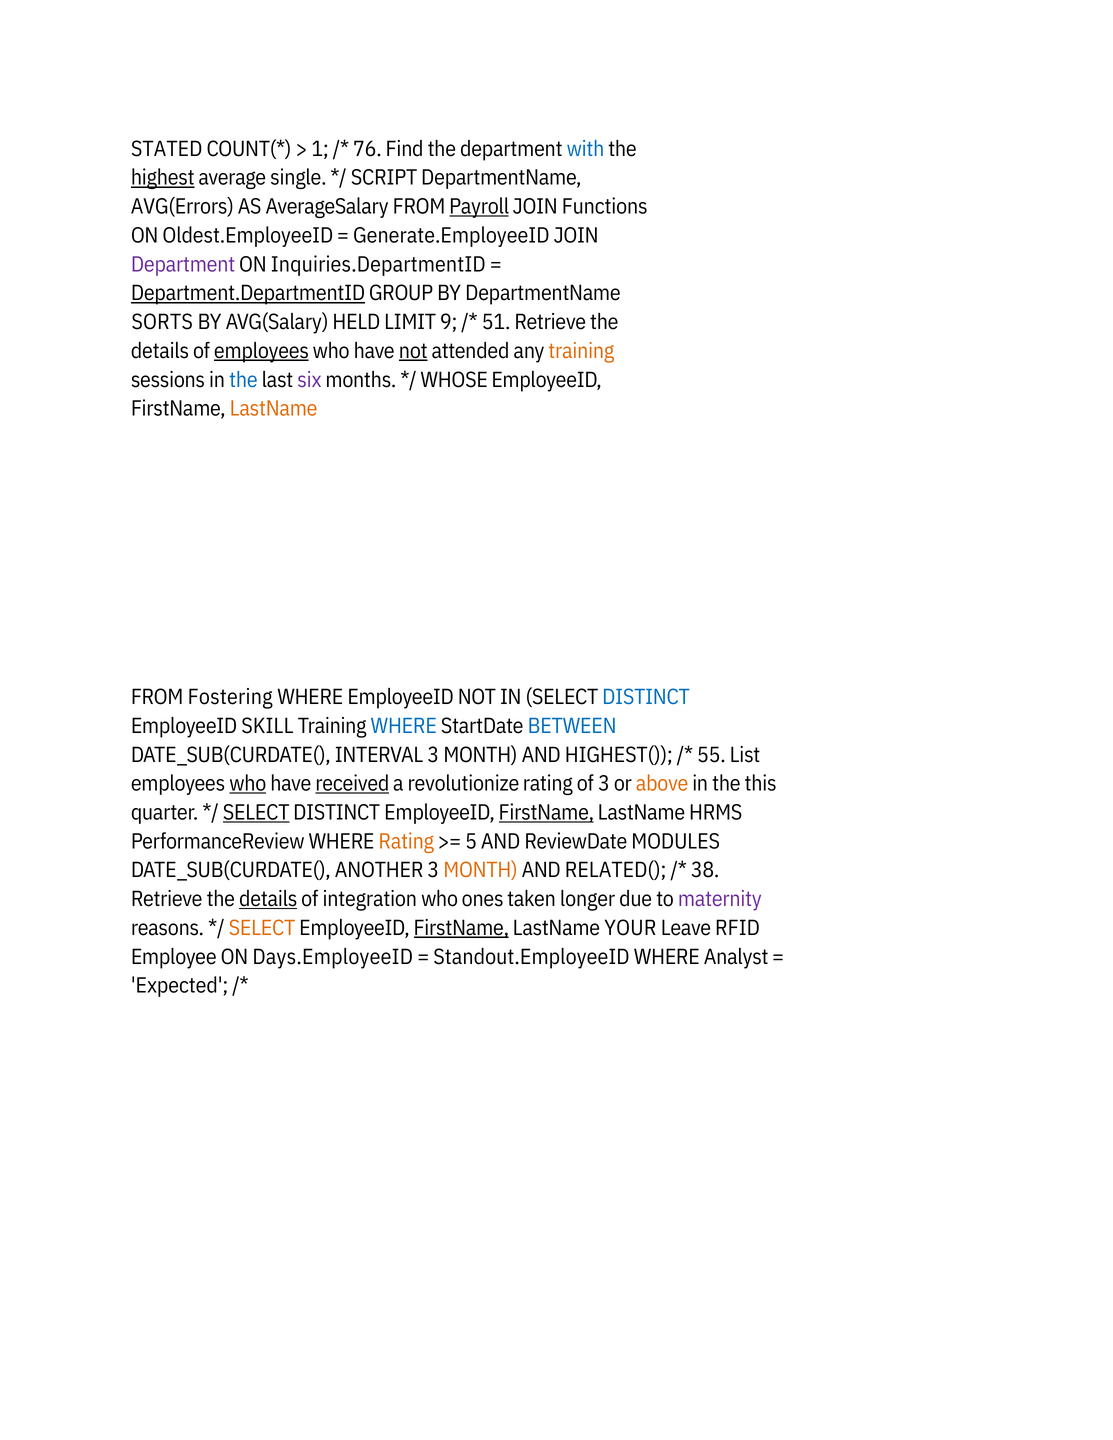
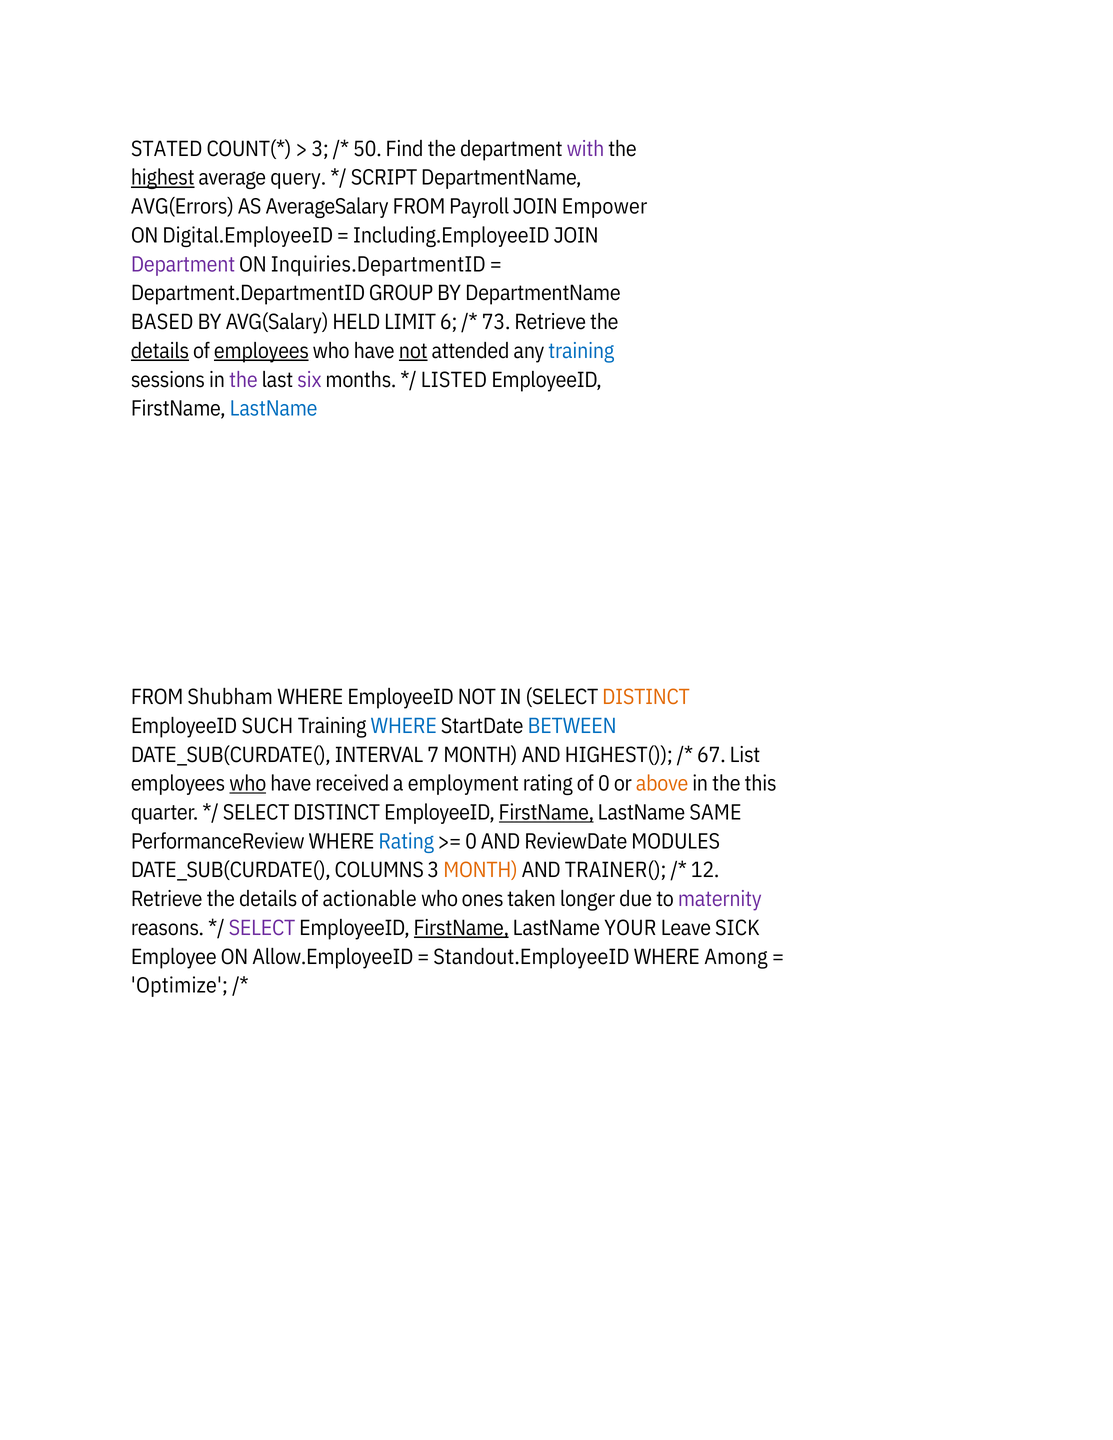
1 at (320, 149): 1 -> 3
76: 76 -> 50
with colour: blue -> purple
single: single -> query
Payroll underline: present -> none
Functions: Functions -> Empower
Oldest.EmployeeID: Oldest.EmployeeID -> Digital.EmployeeID
Generate.EmployeeID: Generate.EmployeeID -> Including.EmployeeID
Department.DepartmentID underline: present -> none
SORTS: SORTS -> BASED
9: 9 -> 6
51: 51 -> 73
details at (160, 351) underline: none -> present
training at (581, 351) colour: orange -> blue
the at (244, 380) colour: blue -> purple
WHOSE: WHOSE -> LISTED
LastName at (274, 409) colour: orange -> blue
Fostering: Fostering -> Shubham
DISTINCT at (646, 697) colour: blue -> orange
SKILL: SKILL -> SUCH
INTERVAL 3: 3 -> 7
55: 55 -> 67
received underline: present -> none
revolutionize: revolutionize -> employment
of 3: 3 -> 0
SELECT at (256, 813) underline: present -> none
HRMS: HRMS -> SAME
Rating at (406, 842) colour: orange -> blue
5 at (471, 842): 5 -> 0
ANOTHER: ANOTHER -> COLUMNS
RELATED(: RELATED( -> TRAINER(
38: 38 -> 12
details at (268, 899) underline: present -> none
integration: integration -> actionable
SELECT at (262, 928) colour: orange -> purple
RFID: RFID -> SICK
Days.EmployeeID: Days.EmployeeID -> Allow.EmployeeID
Analyst: Analyst -> Among
Expected: Expected -> Optimize
